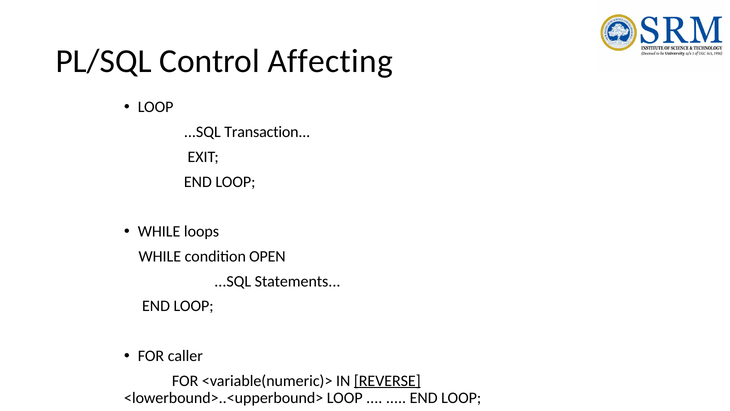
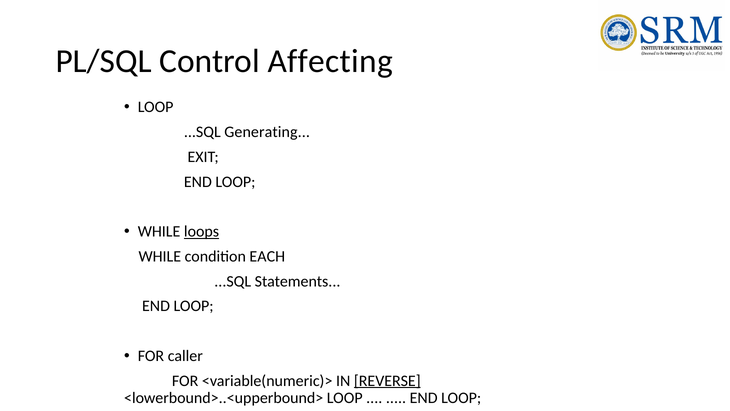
Transaction: Transaction -> Generating
loops underline: none -> present
OPEN: OPEN -> EACH
